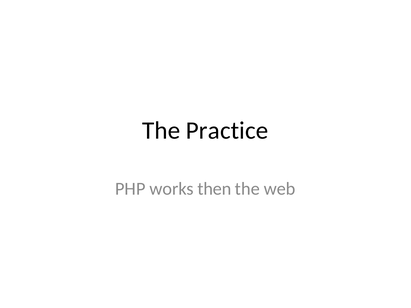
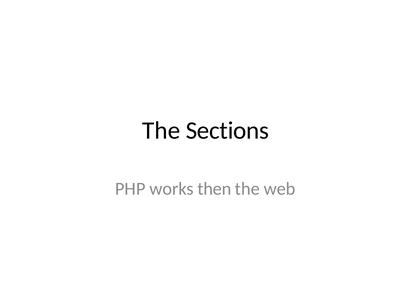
Practice: Practice -> Sections
